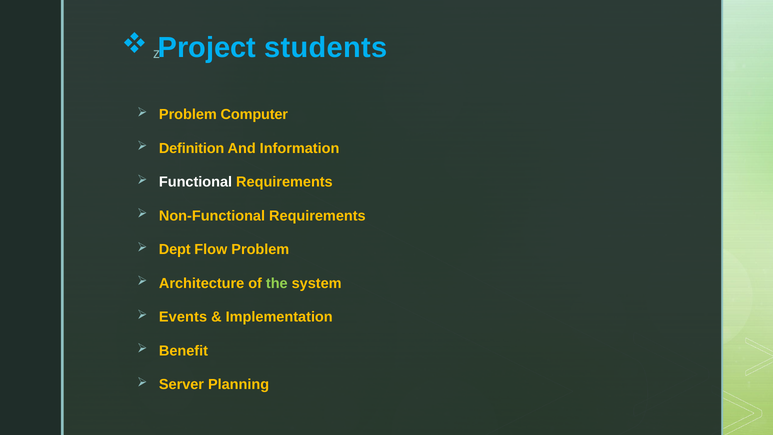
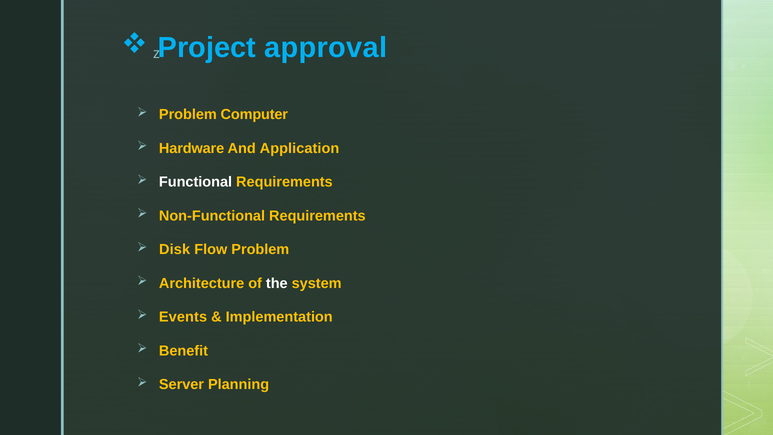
students: students -> approval
Definition: Definition -> Hardware
Information: Information -> Application
Dept: Dept -> Disk
the colour: light green -> white
